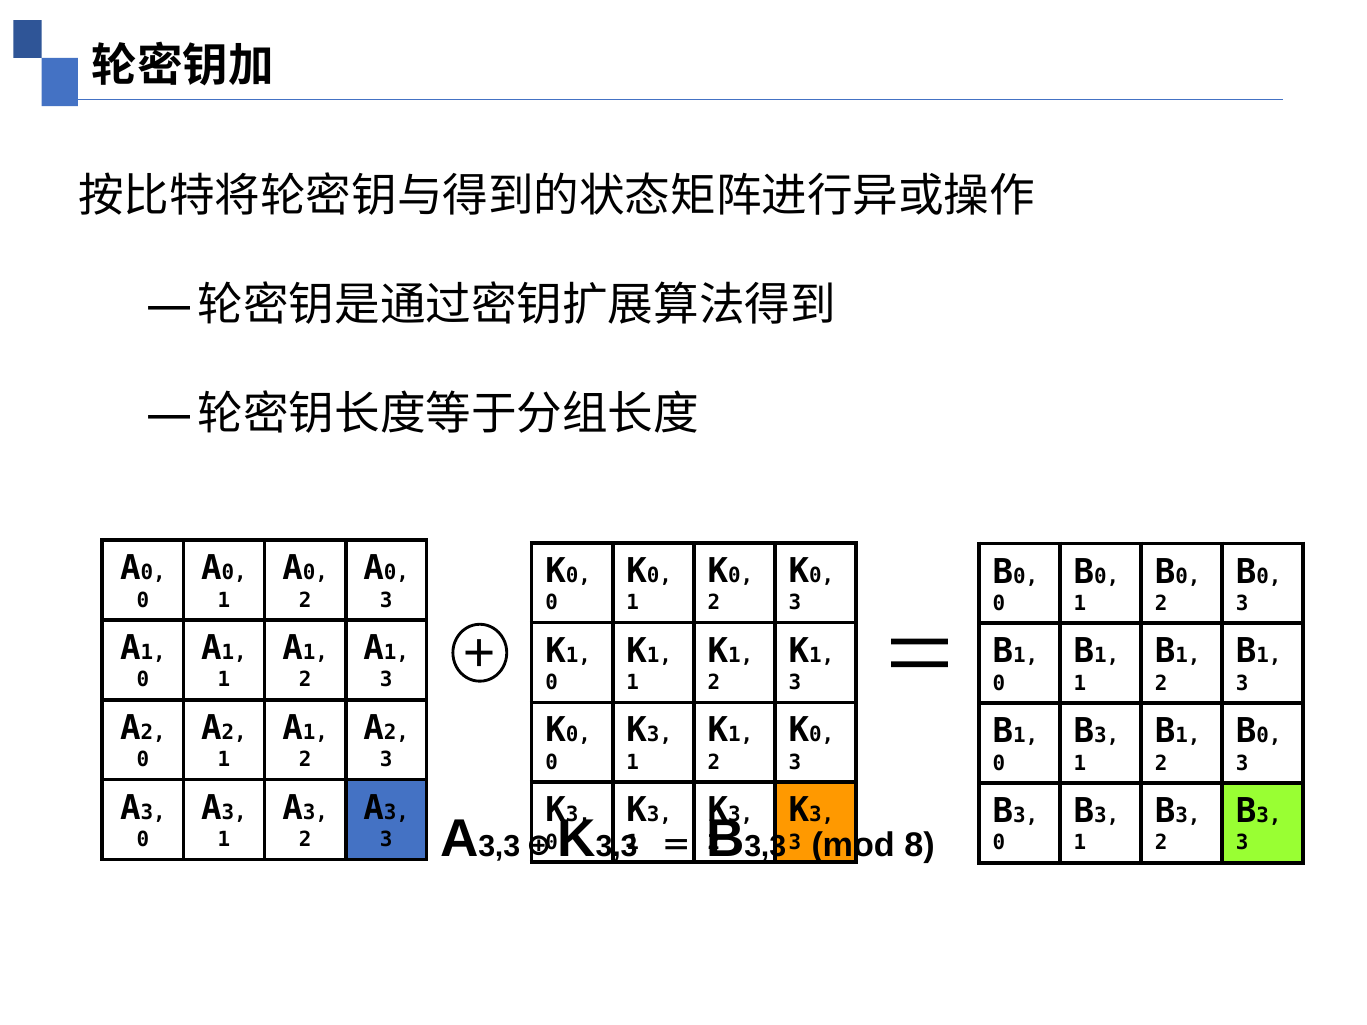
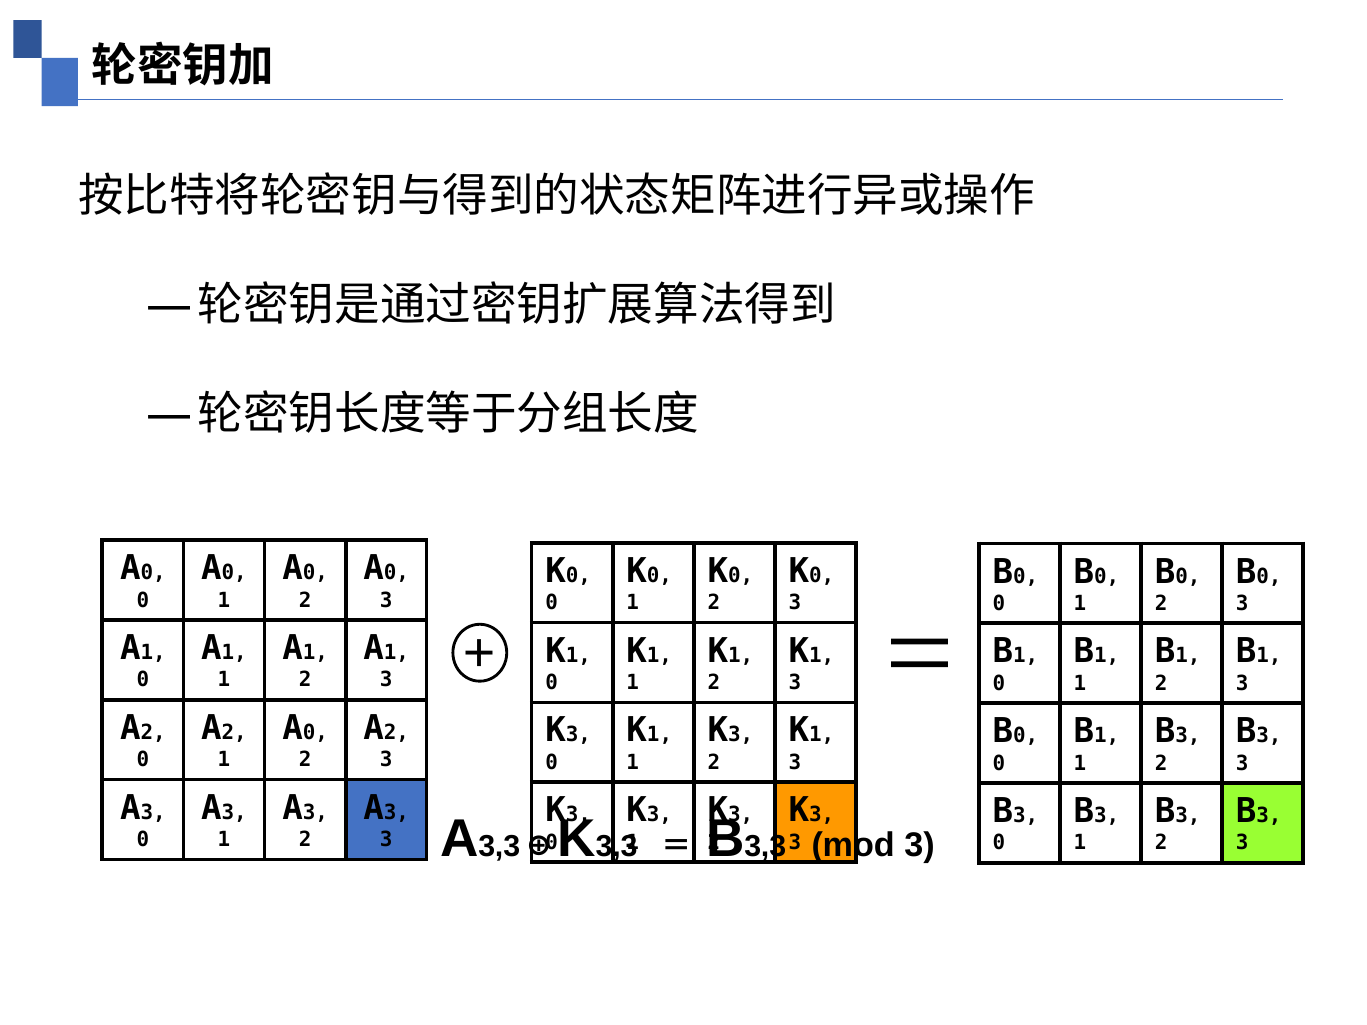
1 at (315, 733): 1 -> 0
0 at (578, 735): 0 -> 3
3 at (660, 735): 3 -> 1
1 at (741, 735): 1 -> 3
0 at (822, 735): 0 -> 1
1 at (1026, 736): 1 -> 0
3 at (1107, 736): 3 -> 1
1 at (1188, 736): 1 -> 3
0 at (1269, 736): 0 -> 3
mod 8: 8 -> 3
